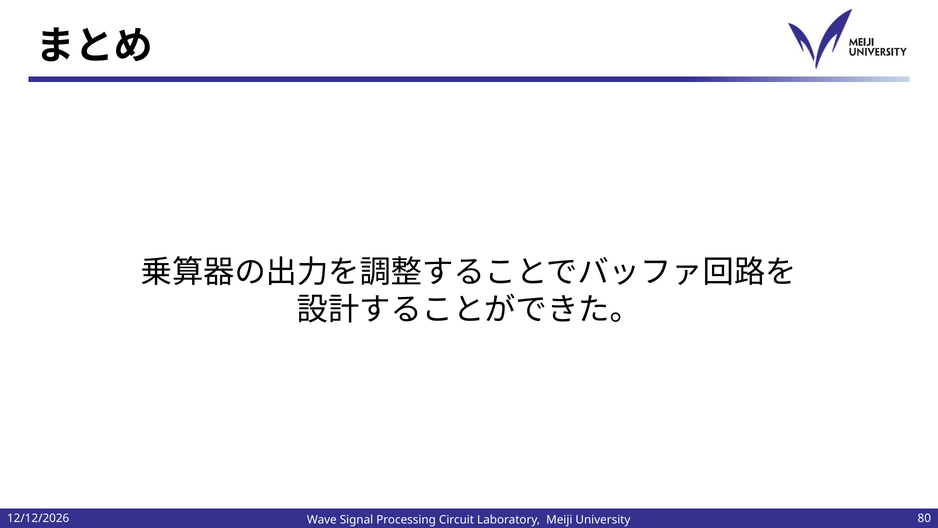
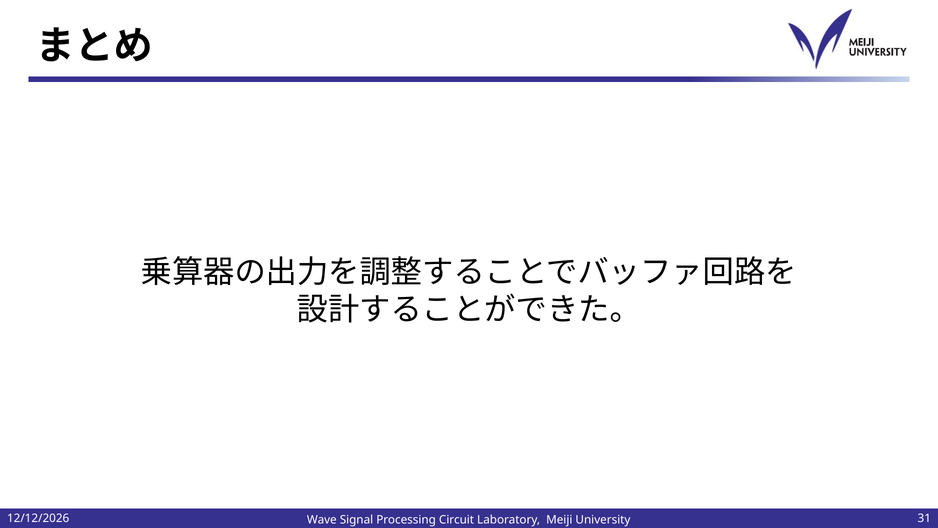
80: 80 -> 31
